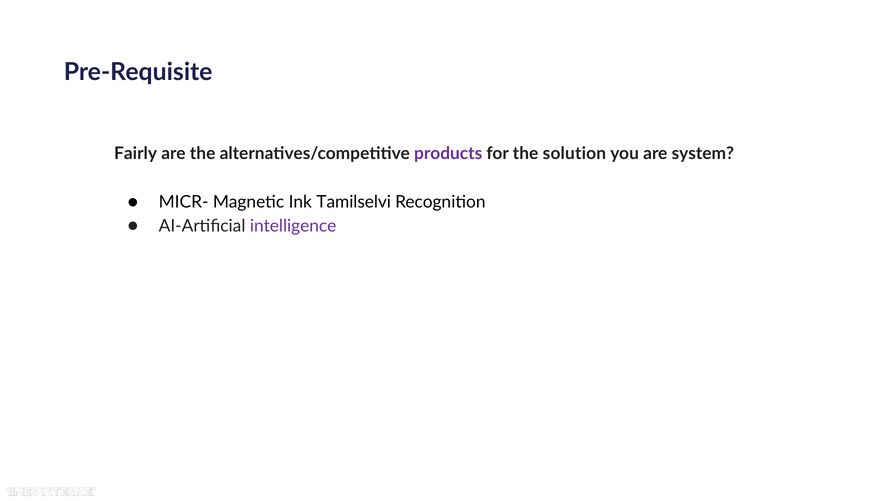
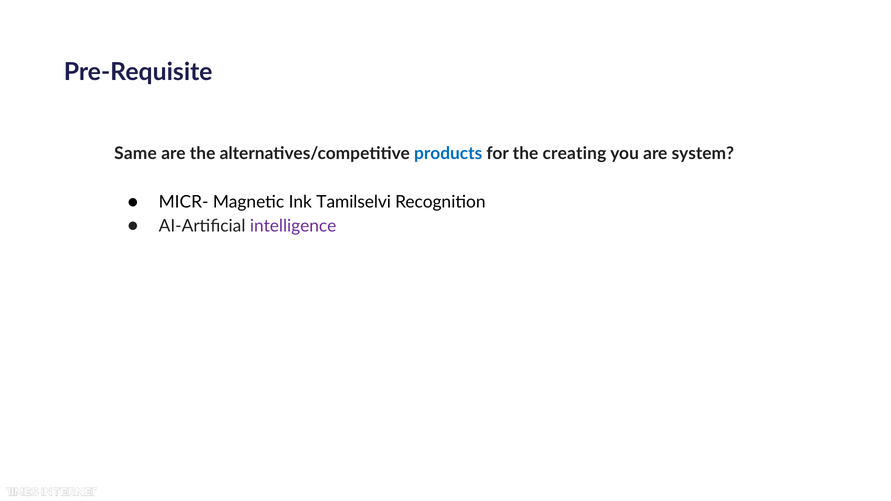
Fairly: Fairly -> Same
products colour: purple -> blue
solution: solution -> creating
